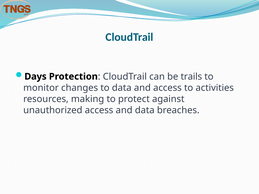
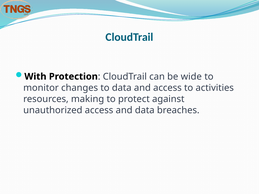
Days: Days -> With
trails: trails -> wide
